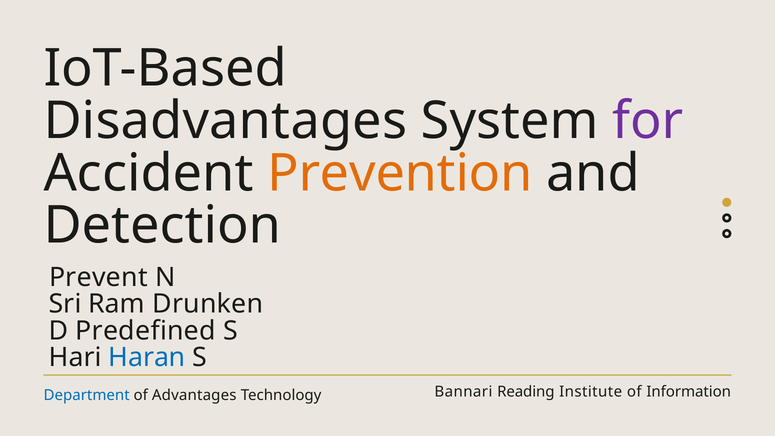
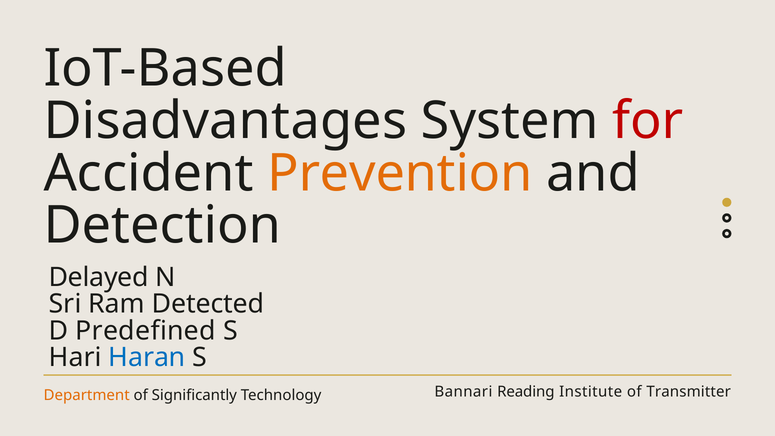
for colour: purple -> red
Prevent: Prevent -> Delayed
Drunken: Drunken -> Detected
Department colour: blue -> orange
Advantages: Advantages -> Significantly
Information: Information -> Transmitter
